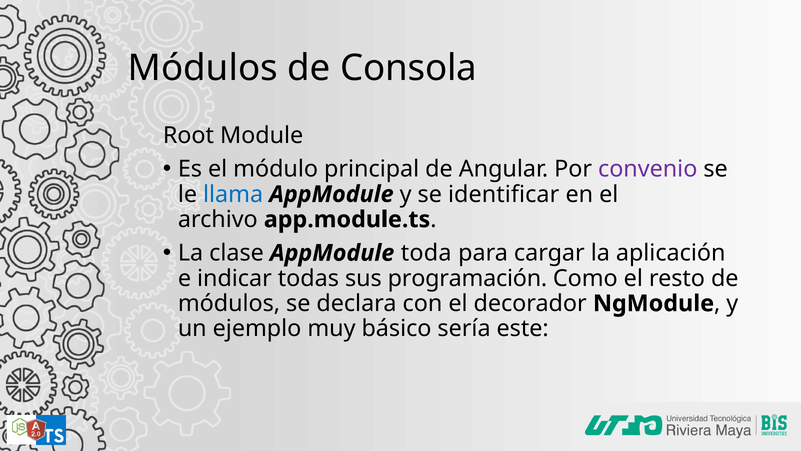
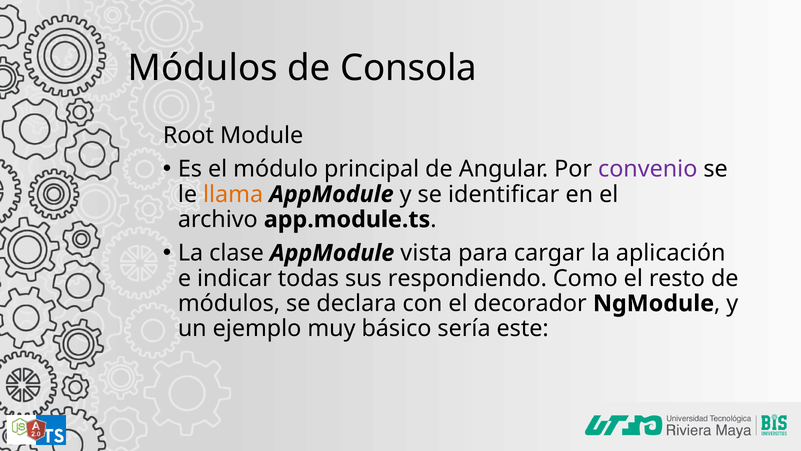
llama colour: blue -> orange
toda: toda -> vista
programación: programación -> respondiendo
